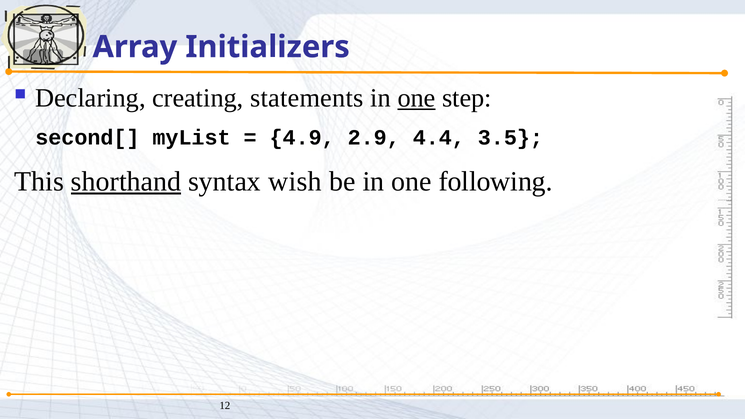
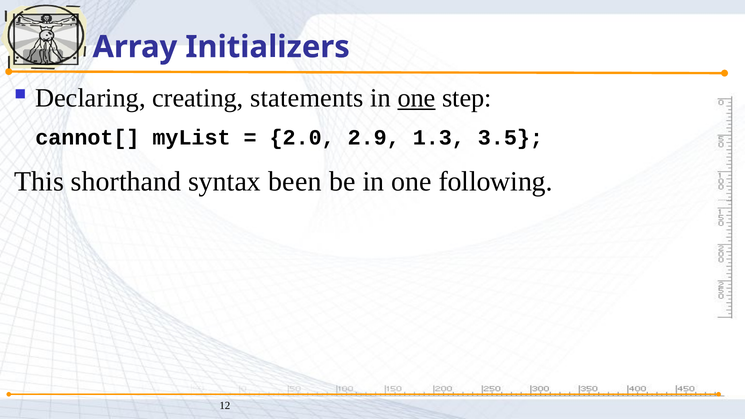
second[: second[ -> cannot[
4.9: 4.9 -> 2.0
4.4: 4.4 -> 1.3
shorthand underline: present -> none
wish: wish -> been
